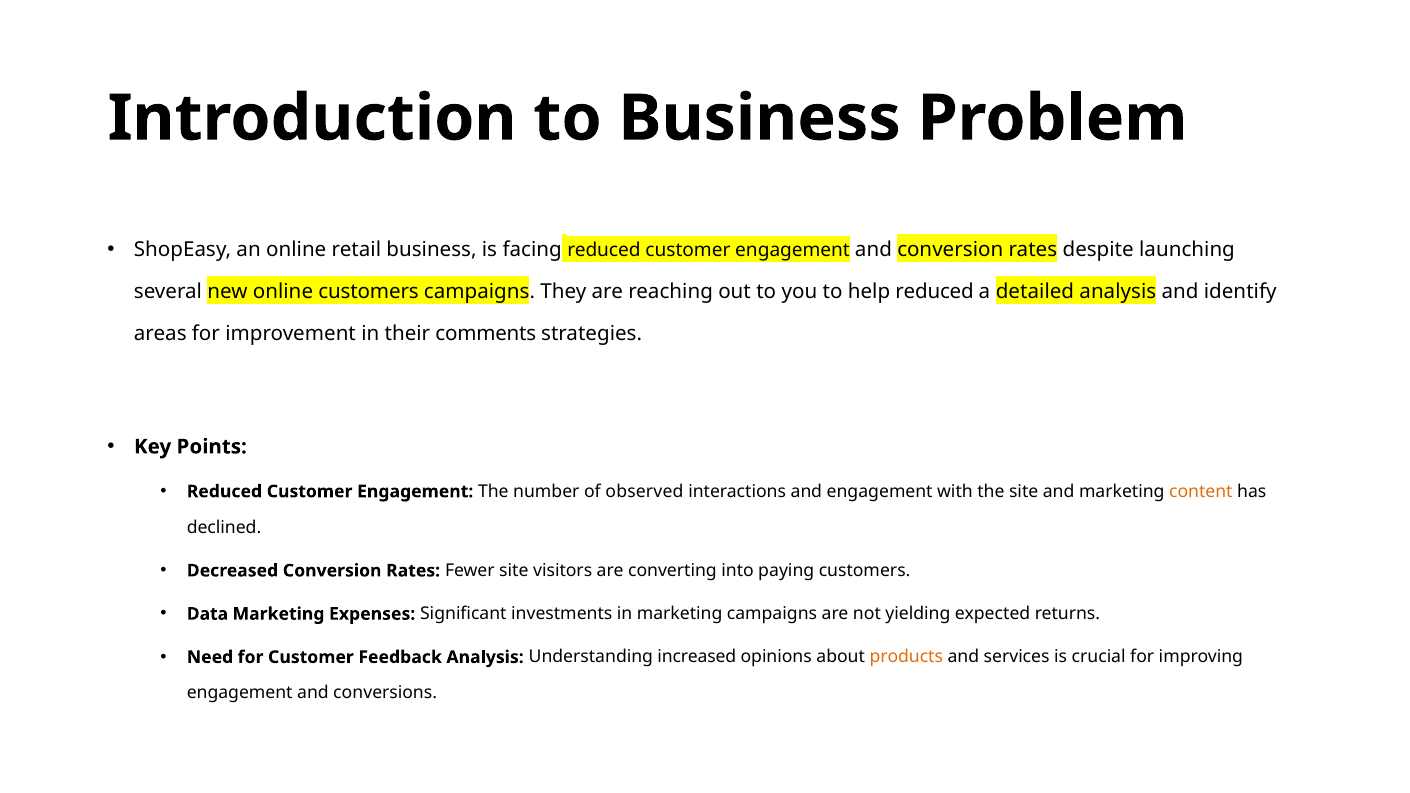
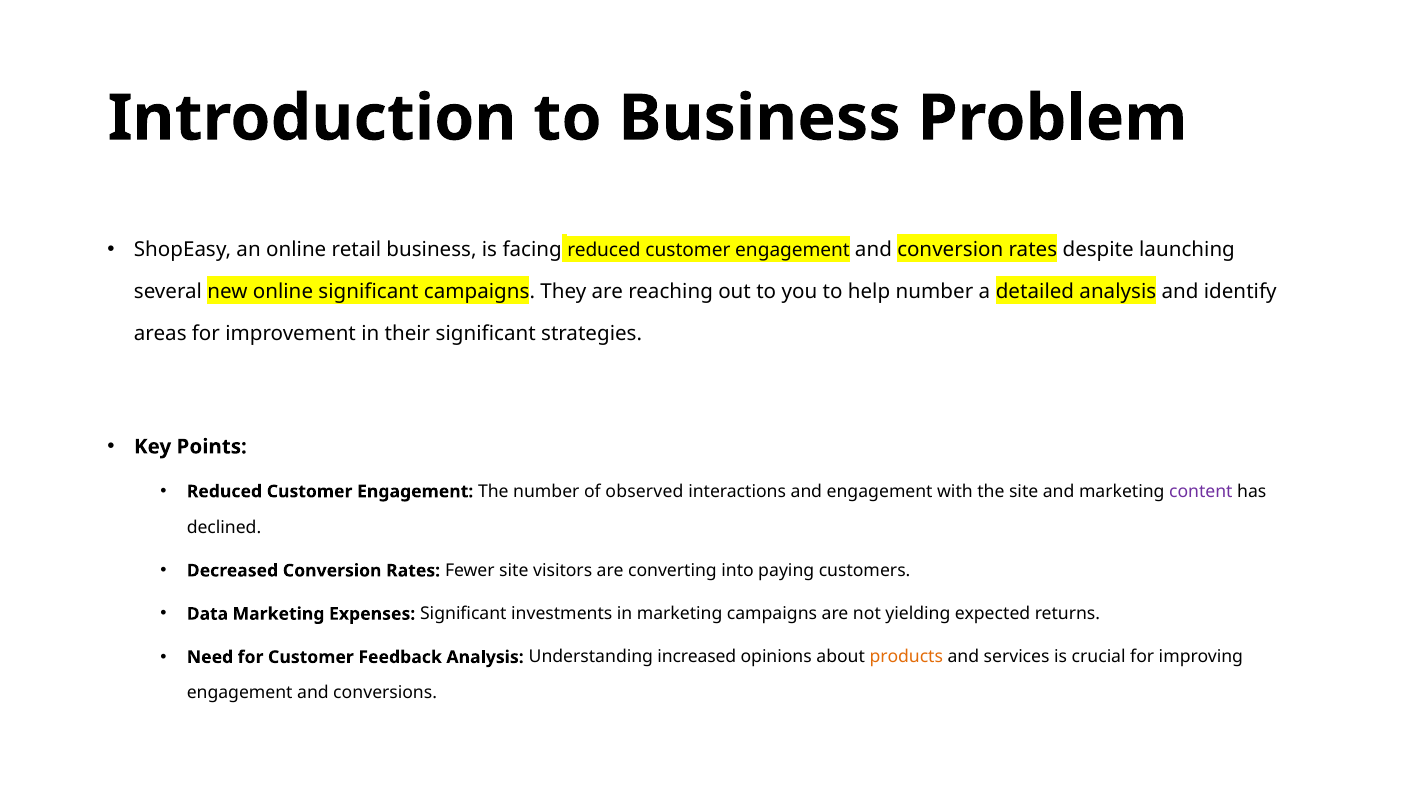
online customers: customers -> significant
help reduced: reduced -> number
their comments: comments -> significant
content colour: orange -> purple
